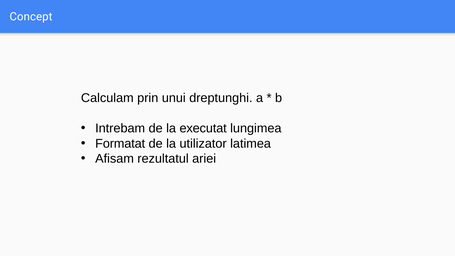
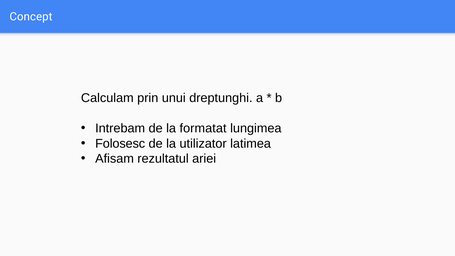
executat: executat -> formatat
Formatat: Formatat -> Folosesc
